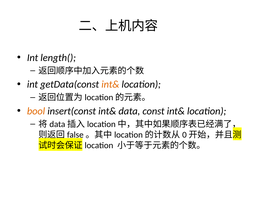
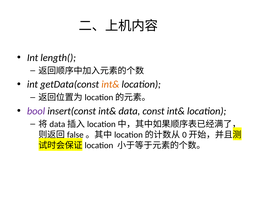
bool colour: orange -> purple
